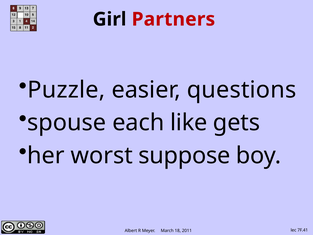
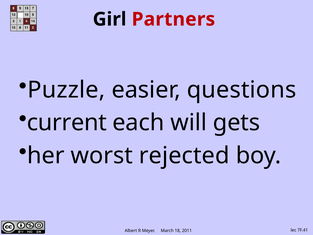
spouse: spouse -> current
like: like -> will
suppose: suppose -> rejected
